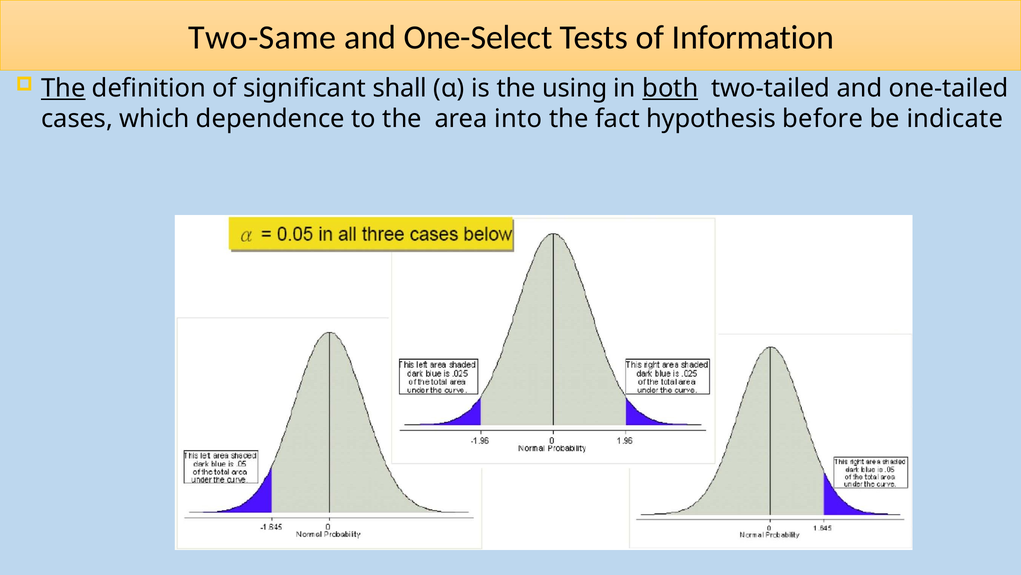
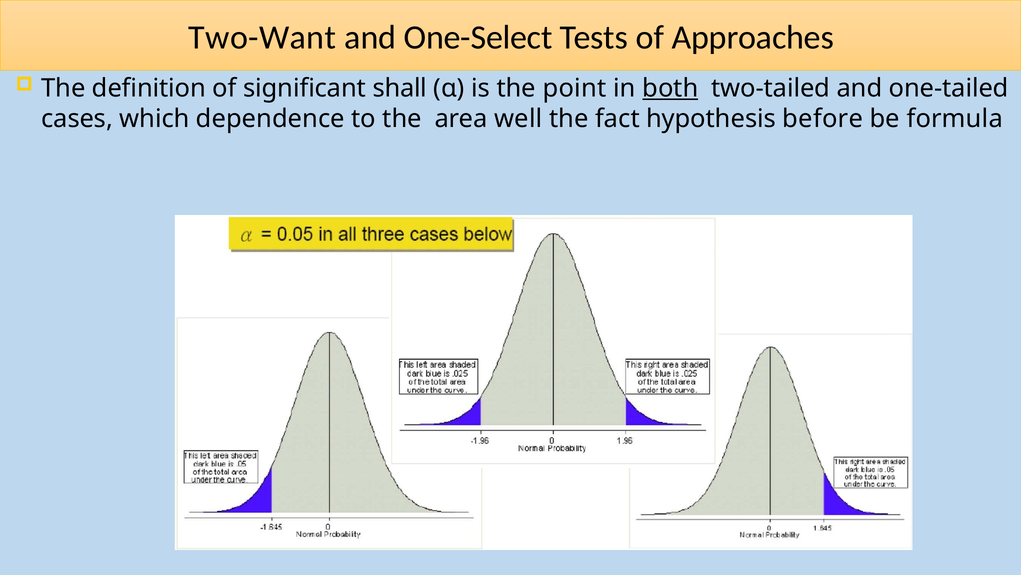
Two-Same: Two-Same -> Two-Want
Information: Information -> Approaches
The at (63, 88) underline: present -> none
using: using -> point
into: into -> well
indicate: indicate -> formula
